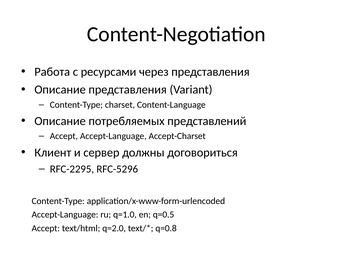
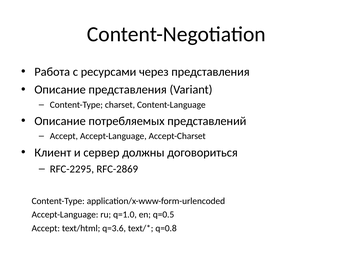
RFC-5296: RFC-5296 -> RFC-2869
q=2.0: q=2.0 -> q=3.6
